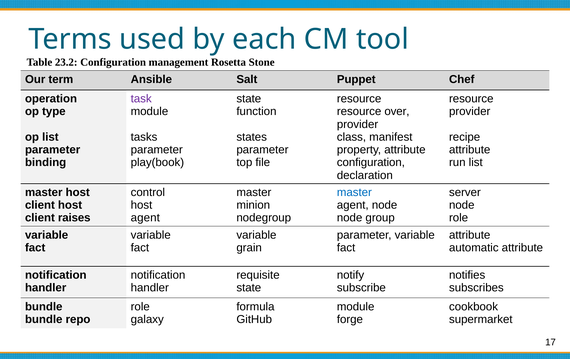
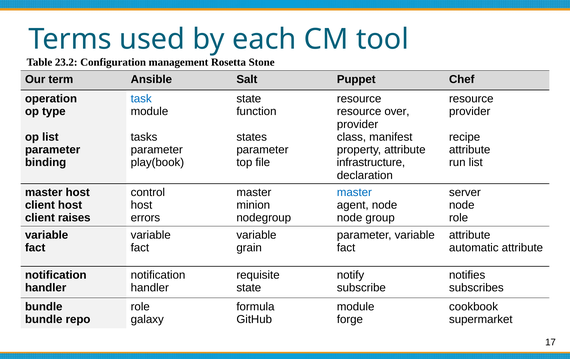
task colour: purple -> blue
configuration at (371, 163): configuration -> infrastructure
agent at (145, 218): agent -> errors
